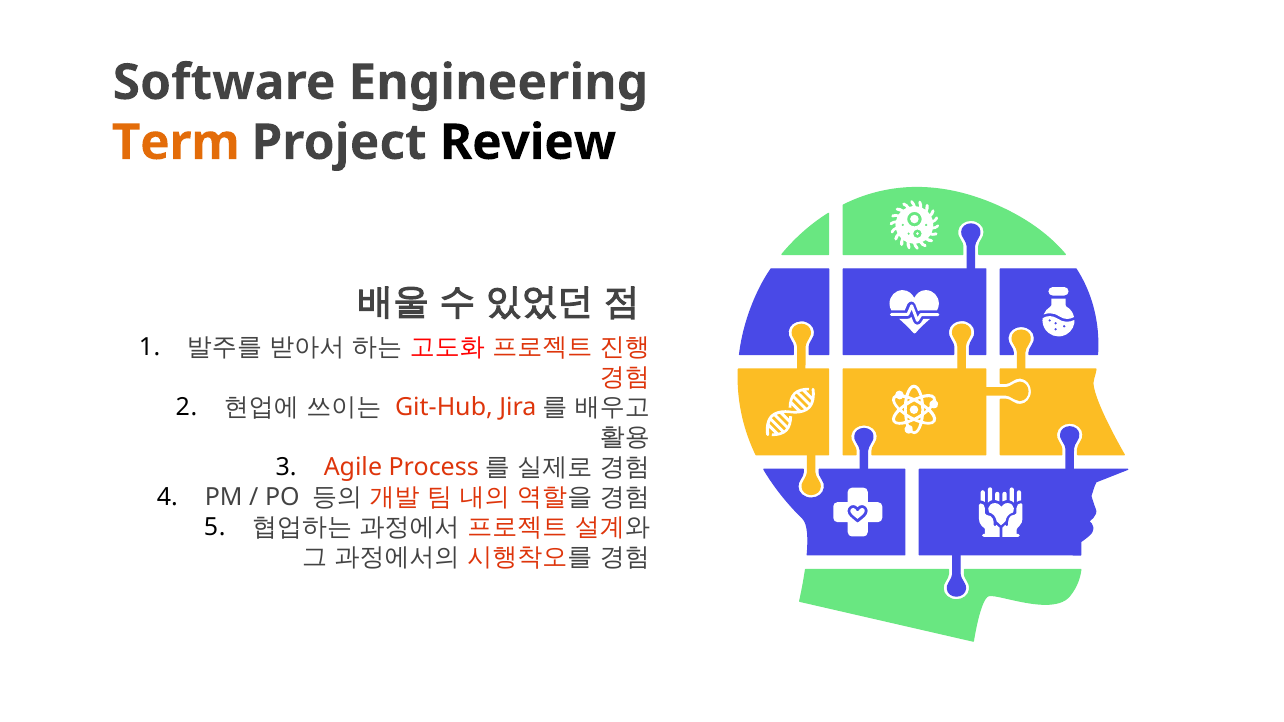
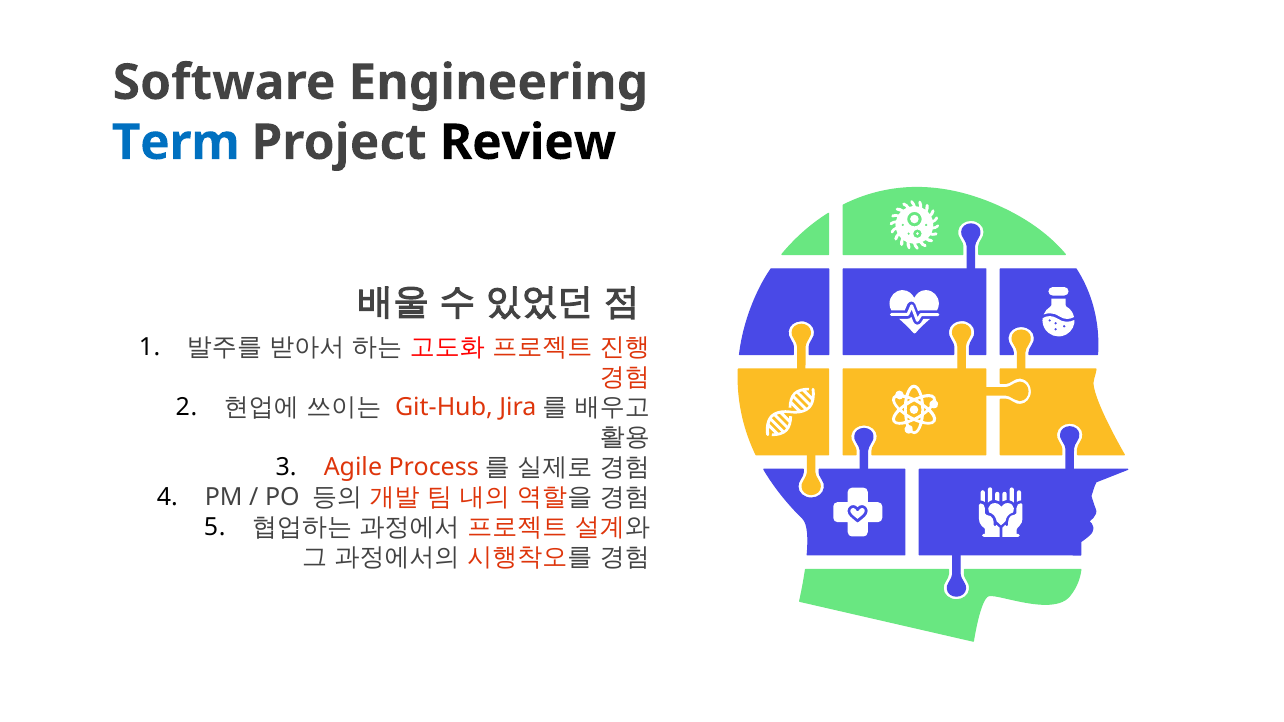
Term colour: orange -> blue
